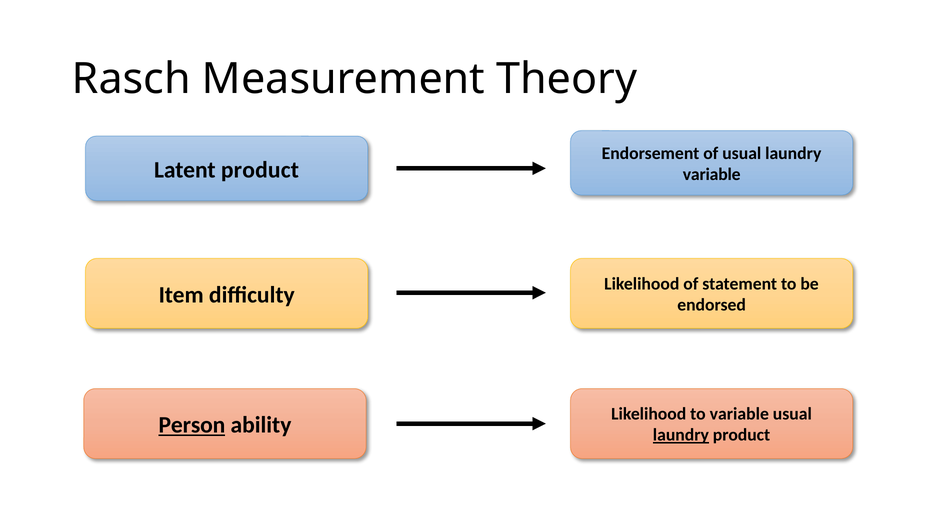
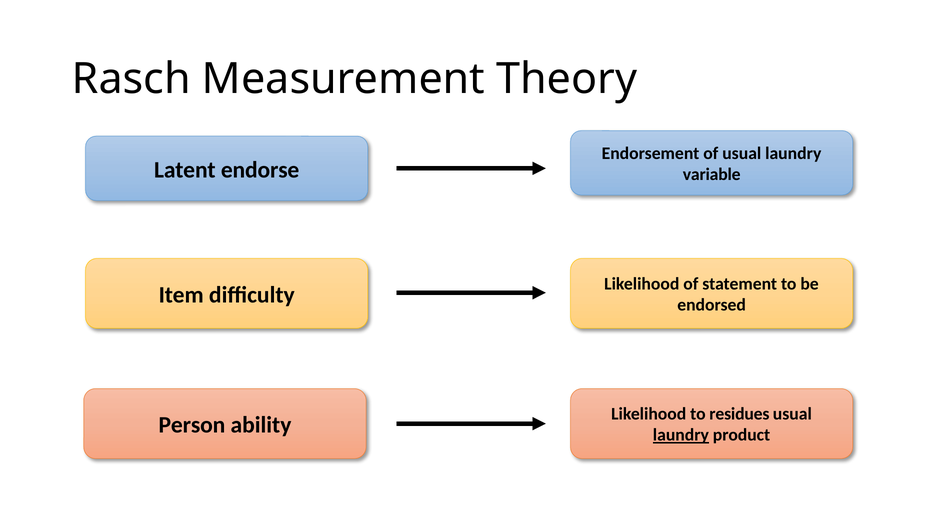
Latent product: product -> endorse
to variable: variable -> residues
Person underline: present -> none
